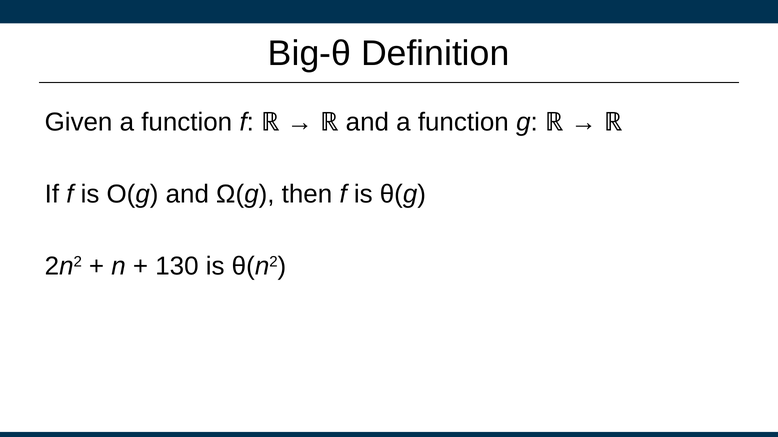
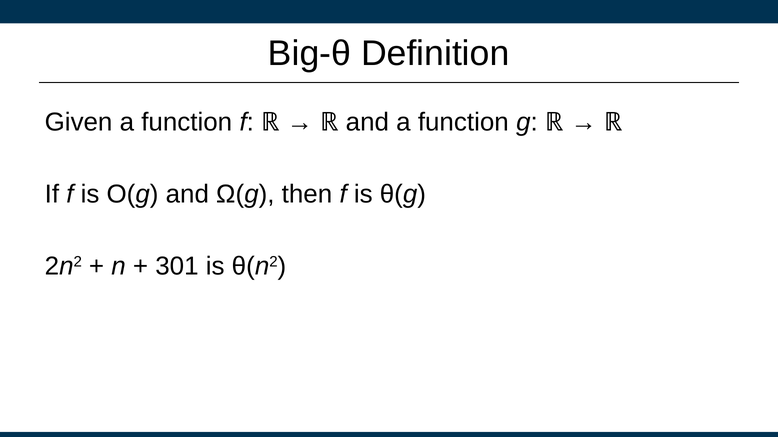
130: 130 -> 301
